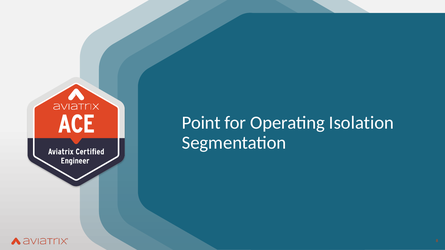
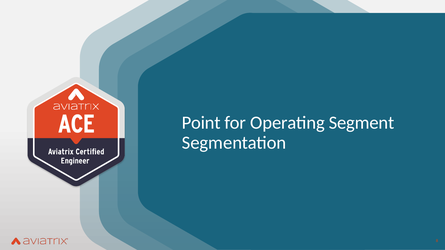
Isolation: Isolation -> Segment
